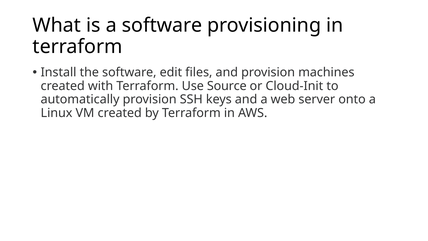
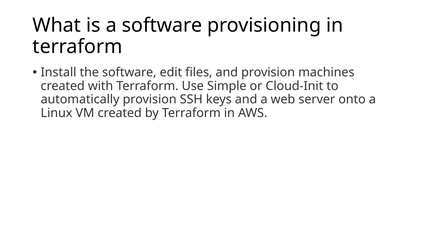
Source: Source -> Simple
